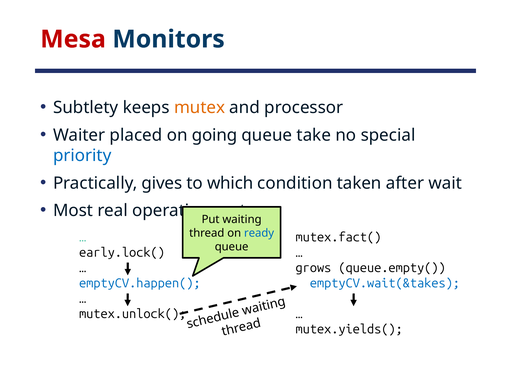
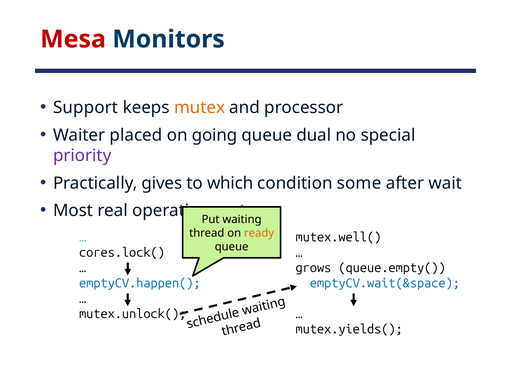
Subtlety: Subtlety -> Support
take: take -> dual
priority colour: blue -> purple
taken: taken -> some
ready colour: blue -> orange
mutex.fact(: mutex.fact( -> mutex.well(
early.lock(: early.lock( -> cores.lock(
emptyCV.wait(&takes: emptyCV.wait(&takes -> emptyCV.wait(&space
